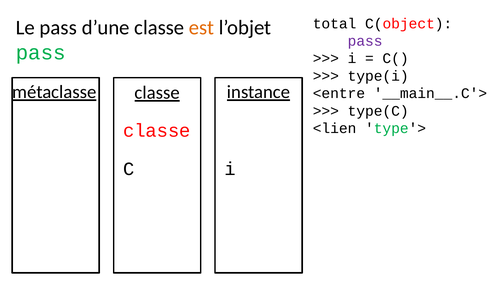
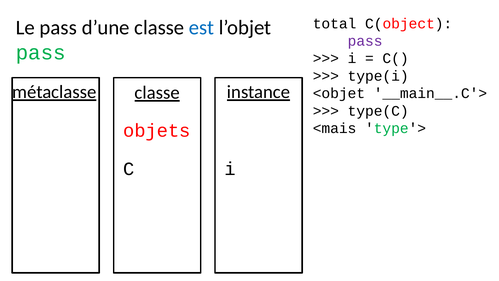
est colour: orange -> blue
<entre: <entre -> <objet
<lien: <lien -> <mais
classe at (157, 131): classe -> objets
